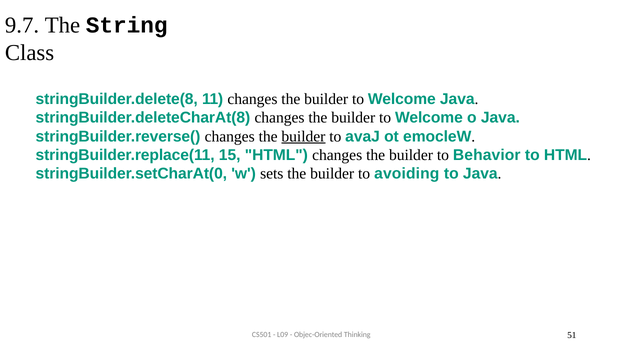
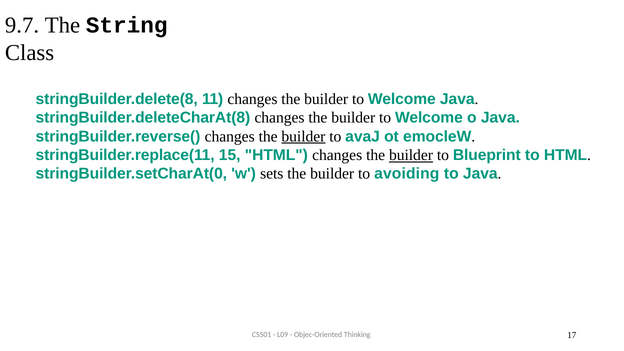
builder at (411, 155) underline: none -> present
Behavior: Behavior -> Blueprint
51: 51 -> 17
